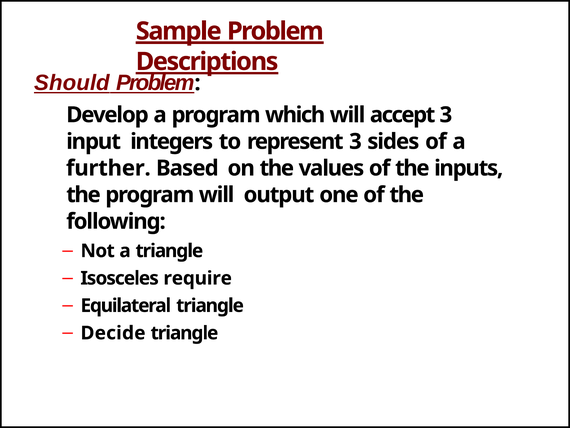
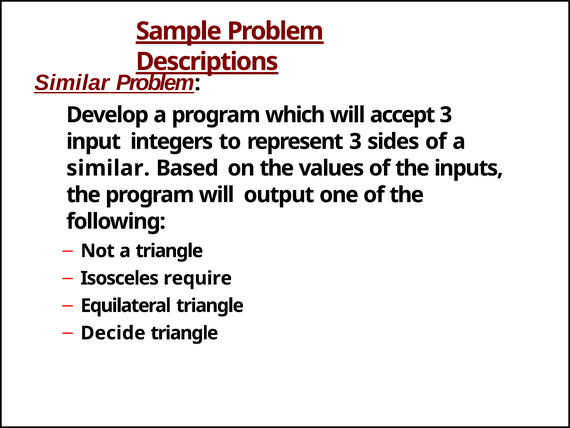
Should at (72, 83): Should -> Similar
further at (108, 168): further -> similar
